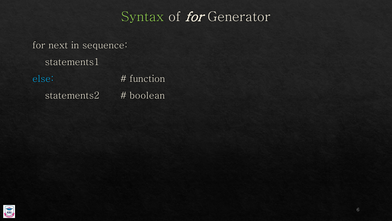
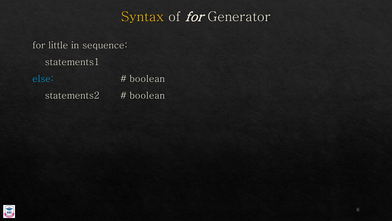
Syntax colour: light green -> yellow
next: next -> little
function at (147, 79): function -> boolean
